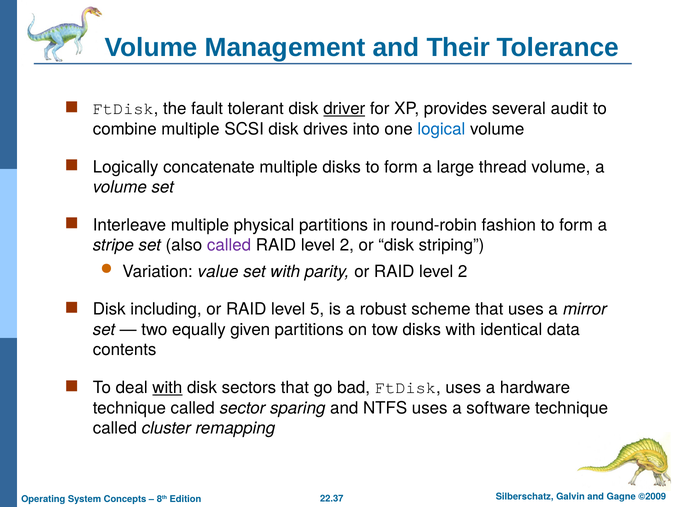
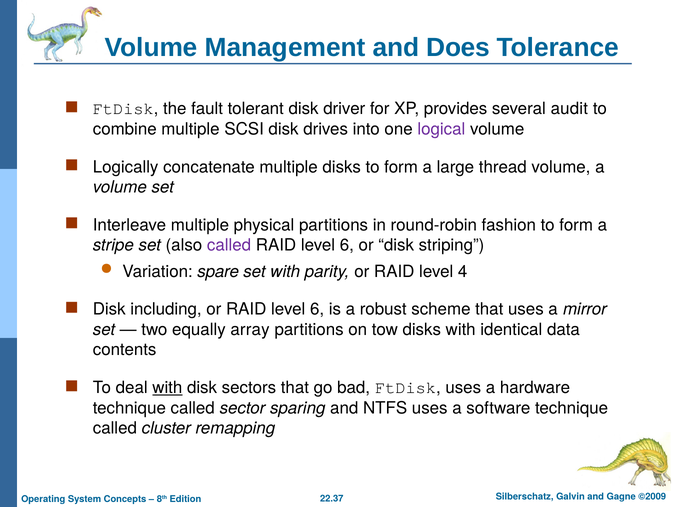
Their: Their -> Does
driver underline: present -> none
logical colour: blue -> purple
2 at (347, 246): 2 -> 6
value: value -> spare
or RAID level 2: 2 -> 4
or RAID level 5: 5 -> 6
given: given -> array
